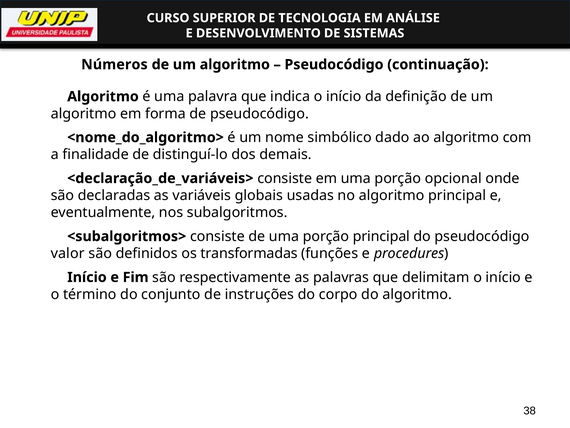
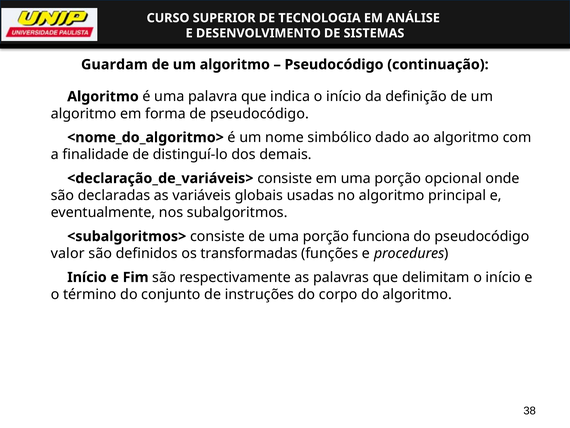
Números: Números -> Guardam
porção principal: principal -> funciona
